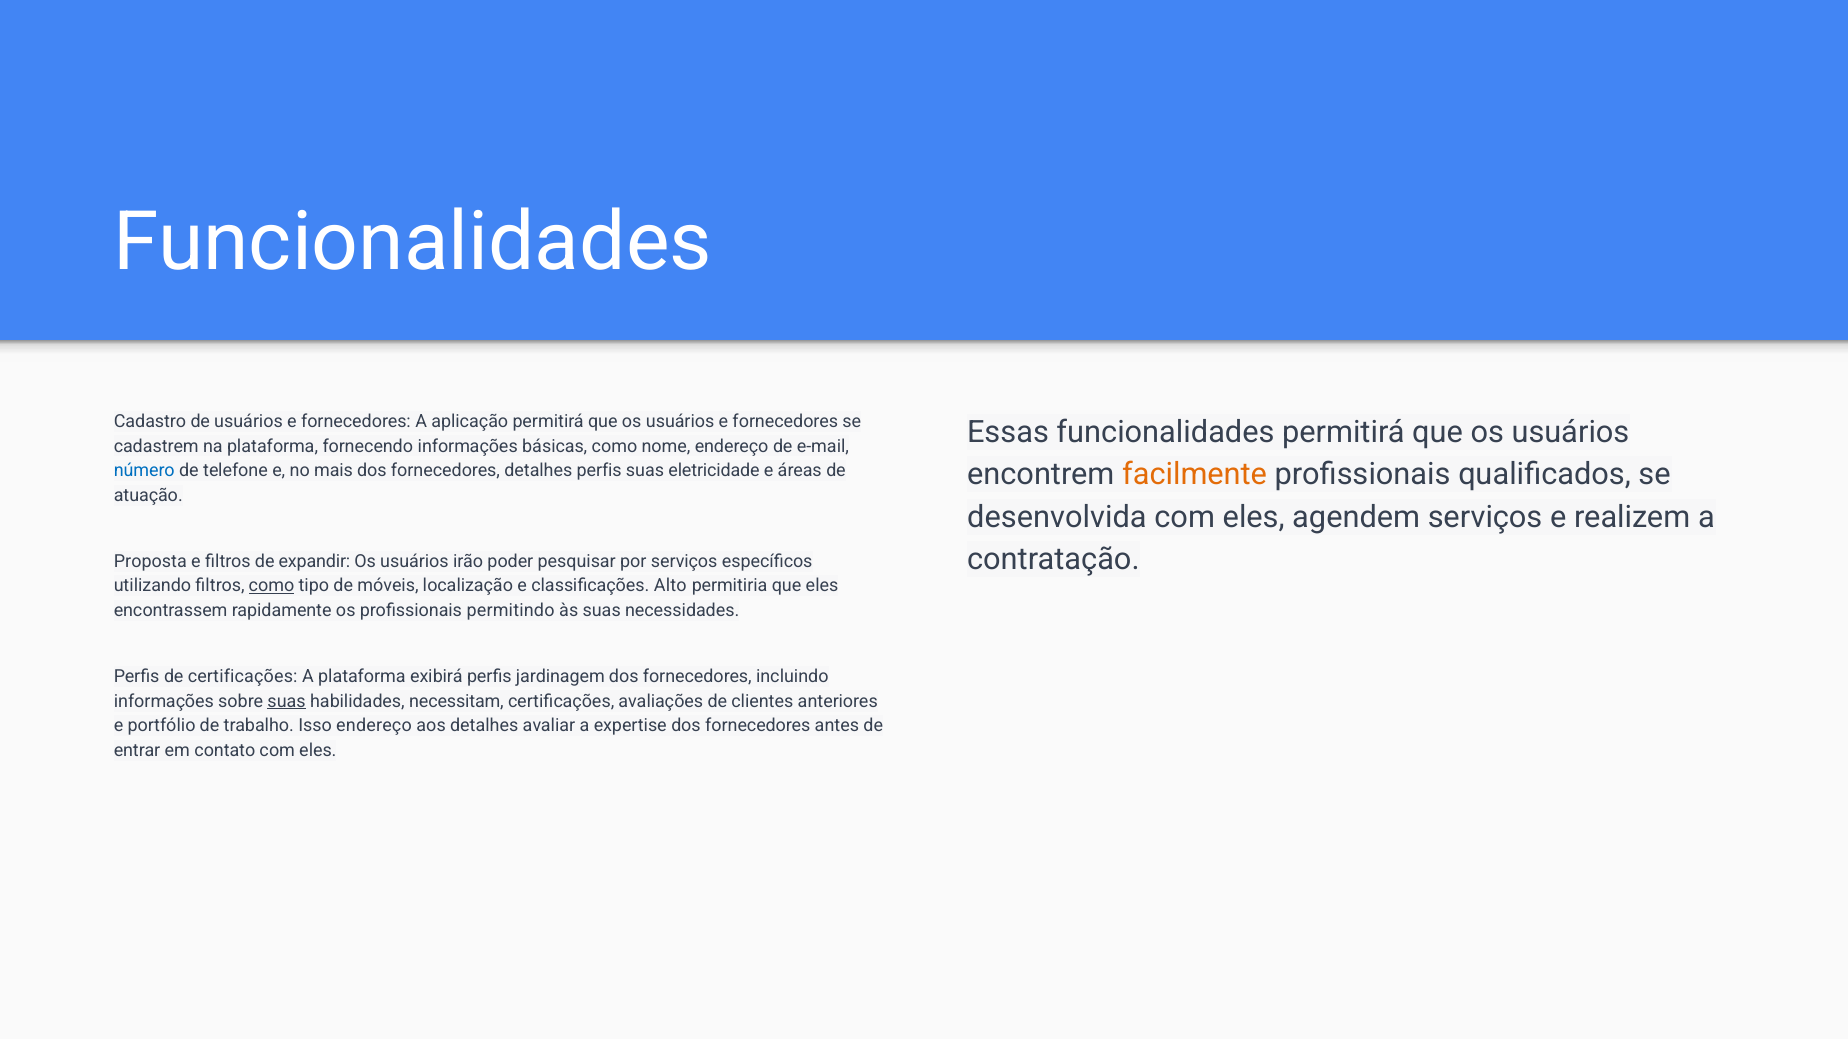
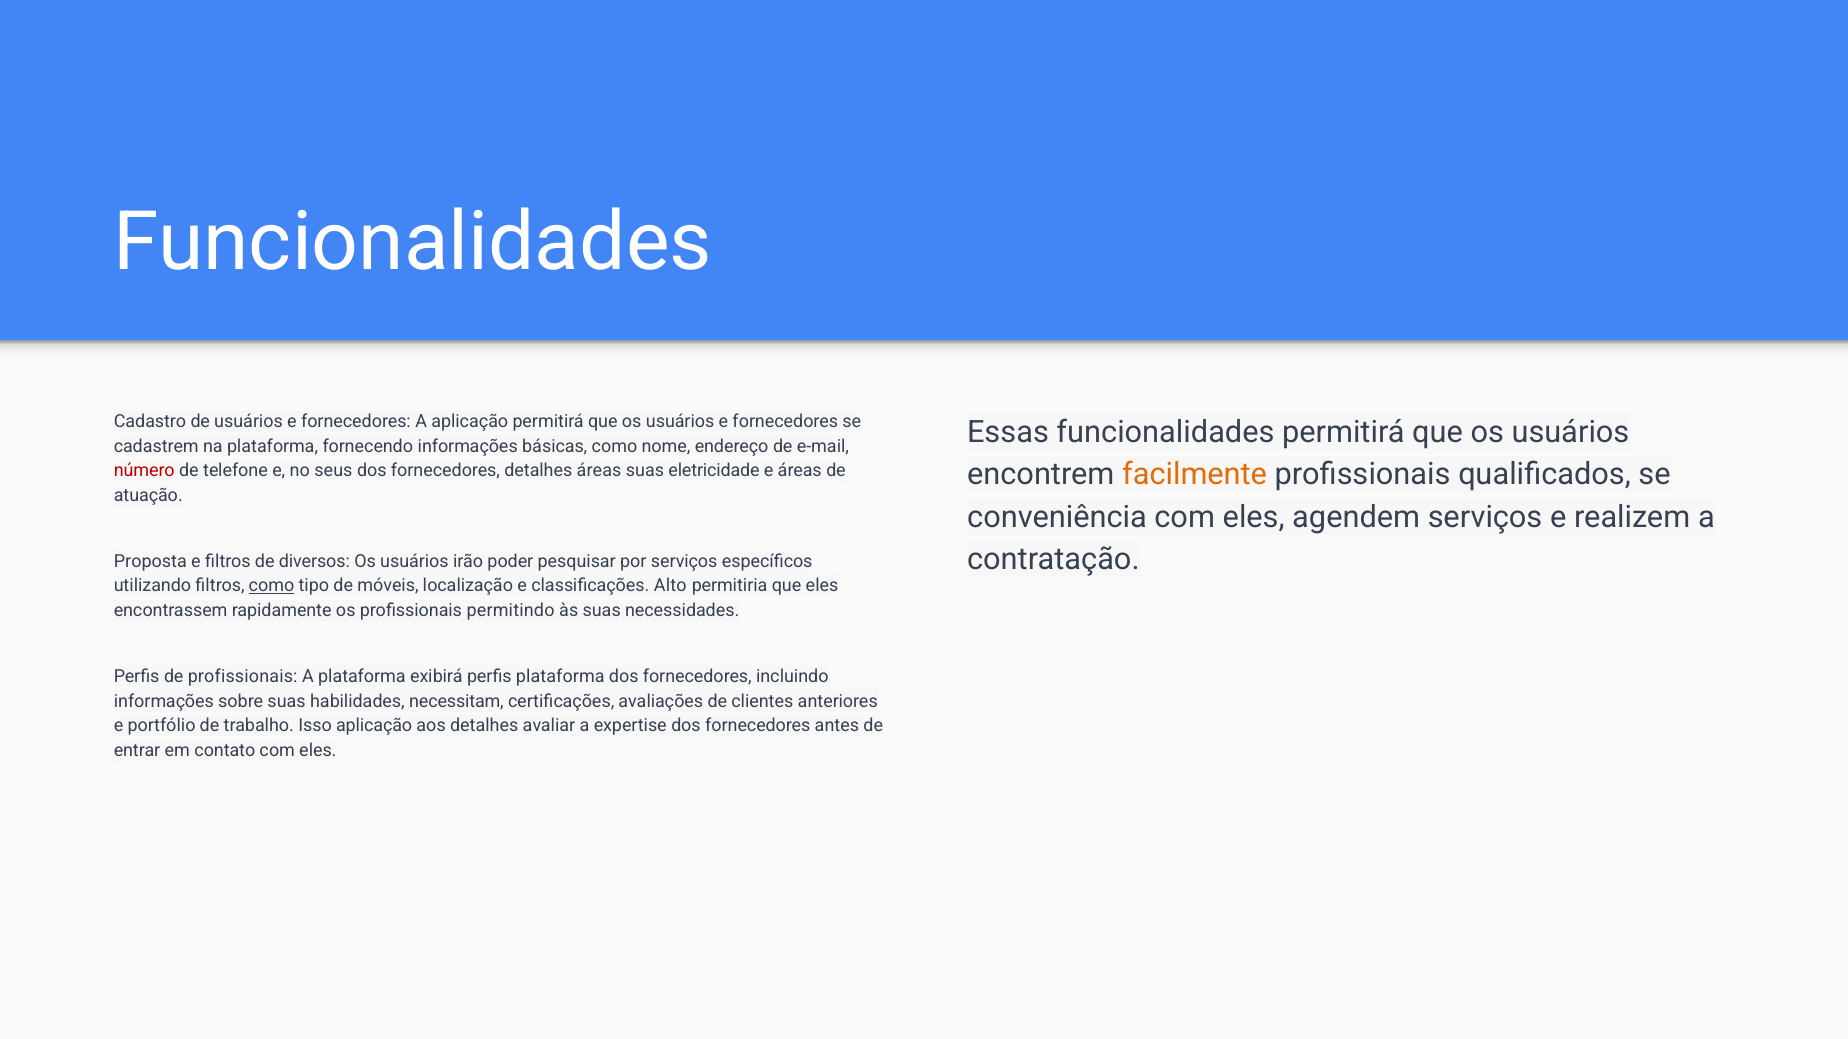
número colour: blue -> red
mais: mais -> seus
detalhes perfis: perfis -> áreas
desenvolvida: desenvolvida -> conveniência
expandir: expandir -> diversos
de certificações: certificações -> profissionais
perfis jardinagem: jardinagem -> plataforma
suas at (287, 702) underline: present -> none
Isso endereço: endereço -> aplicação
